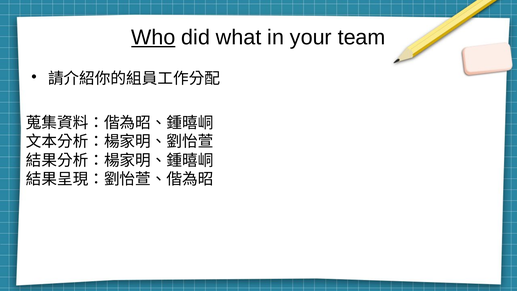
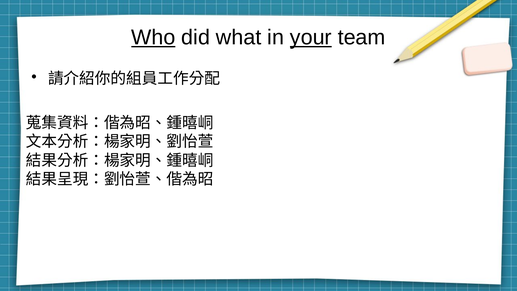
your underline: none -> present
